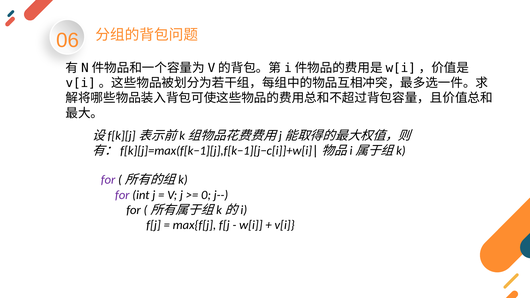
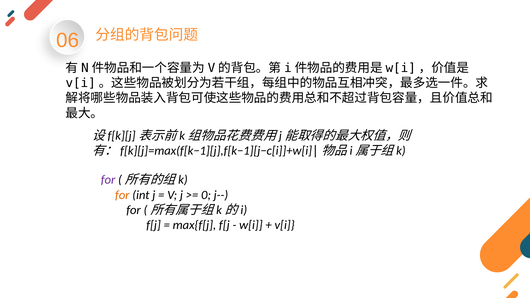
for at (122, 195) colour: purple -> orange
